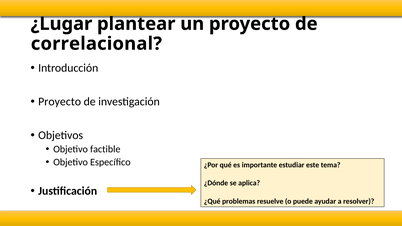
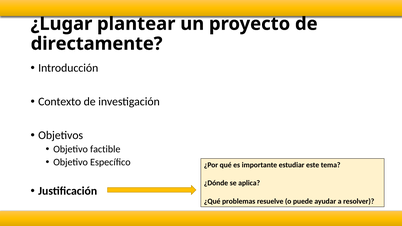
correlacional: correlacional -> directamente
Proyecto at (60, 102): Proyecto -> Contexto
